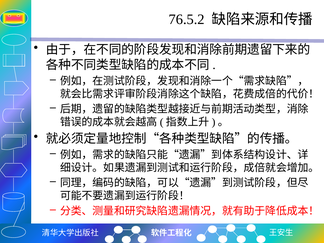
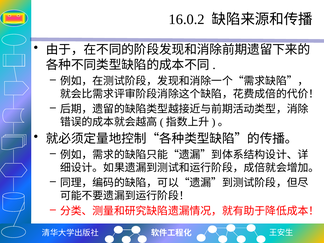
76.5.2: 76.5.2 -> 16.0.2
